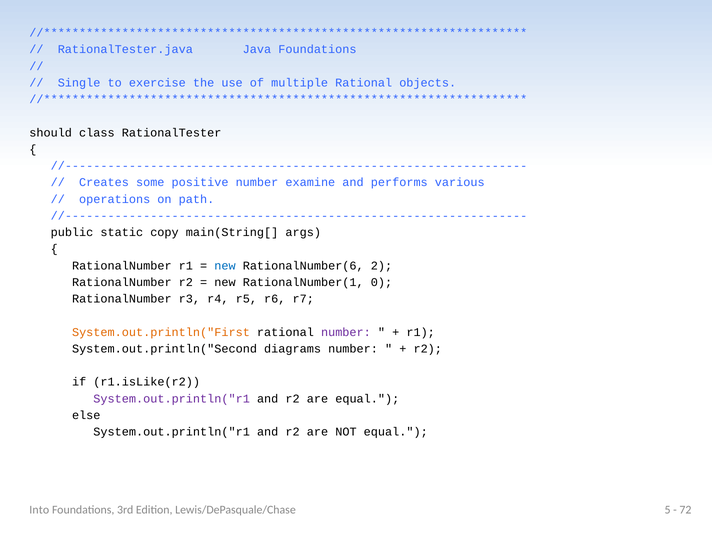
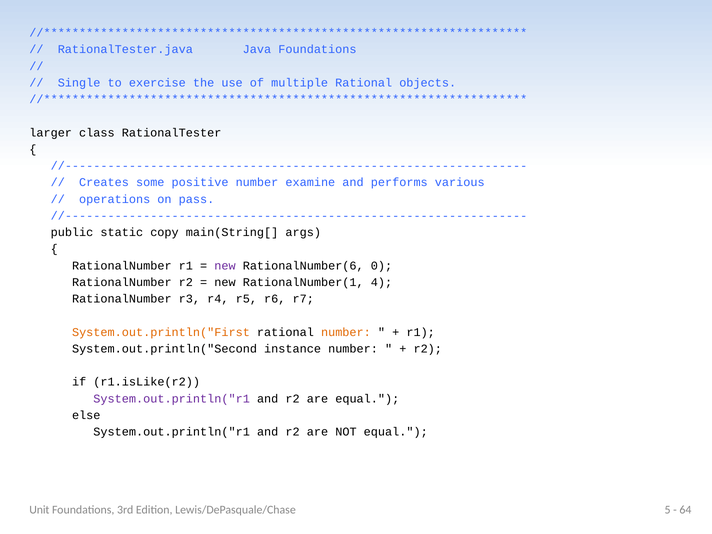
should: should -> larger
path: path -> pass
new at (225, 266) colour: blue -> purple
2: 2 -> 0
0: 0 -> 4
number at (346, 332) colour: purple -> orange
diagrams: diagrams -> instance
Into: Into -> Unit
72: 72 -> 64
